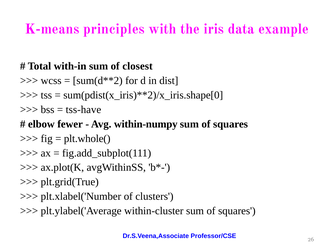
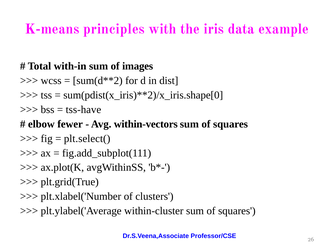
closest: closest -> images
within-numpy: within-numpy -> within-vectors
plt.whole(: plt.whole( -> plt.select(
